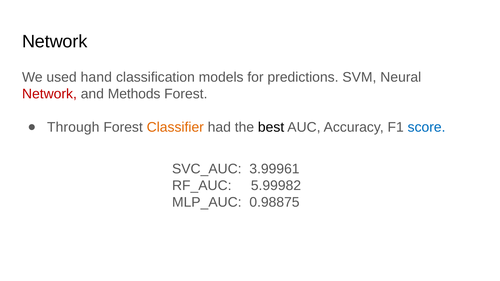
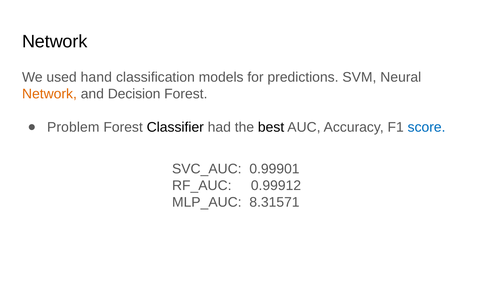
Network at (49, 94) colour: red -> orange
Methods: Methods -> Decision
Through: Through -> Problem
Classifier colour: orange -> black
3.99961: 3.99961 -> 0.99901
5.99982: 5.99982 -> 0.99912
0.98875: 0.98875 -> 8.31571
